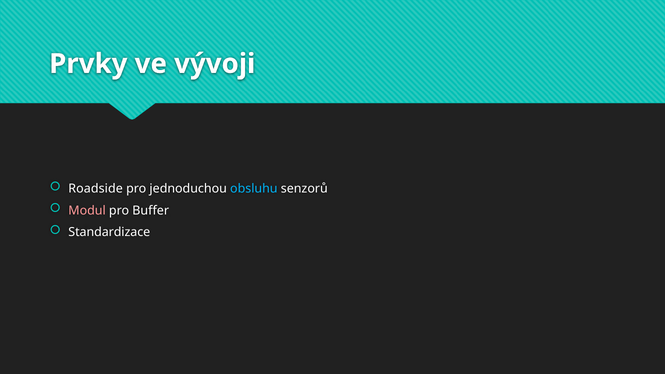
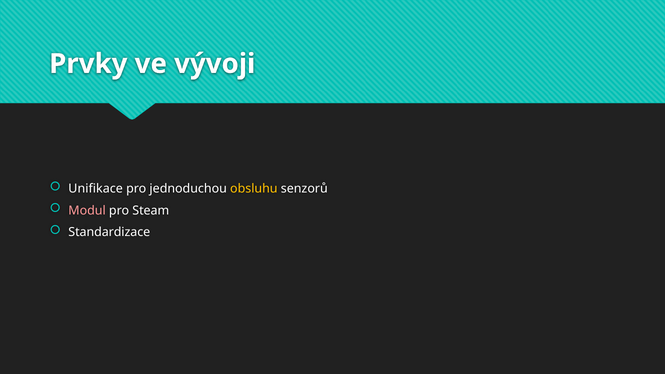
Roadside: Roadside -> Unifikace
obsluhu colour: light blue -> yellow
Buffer: Buffer -> Steam
